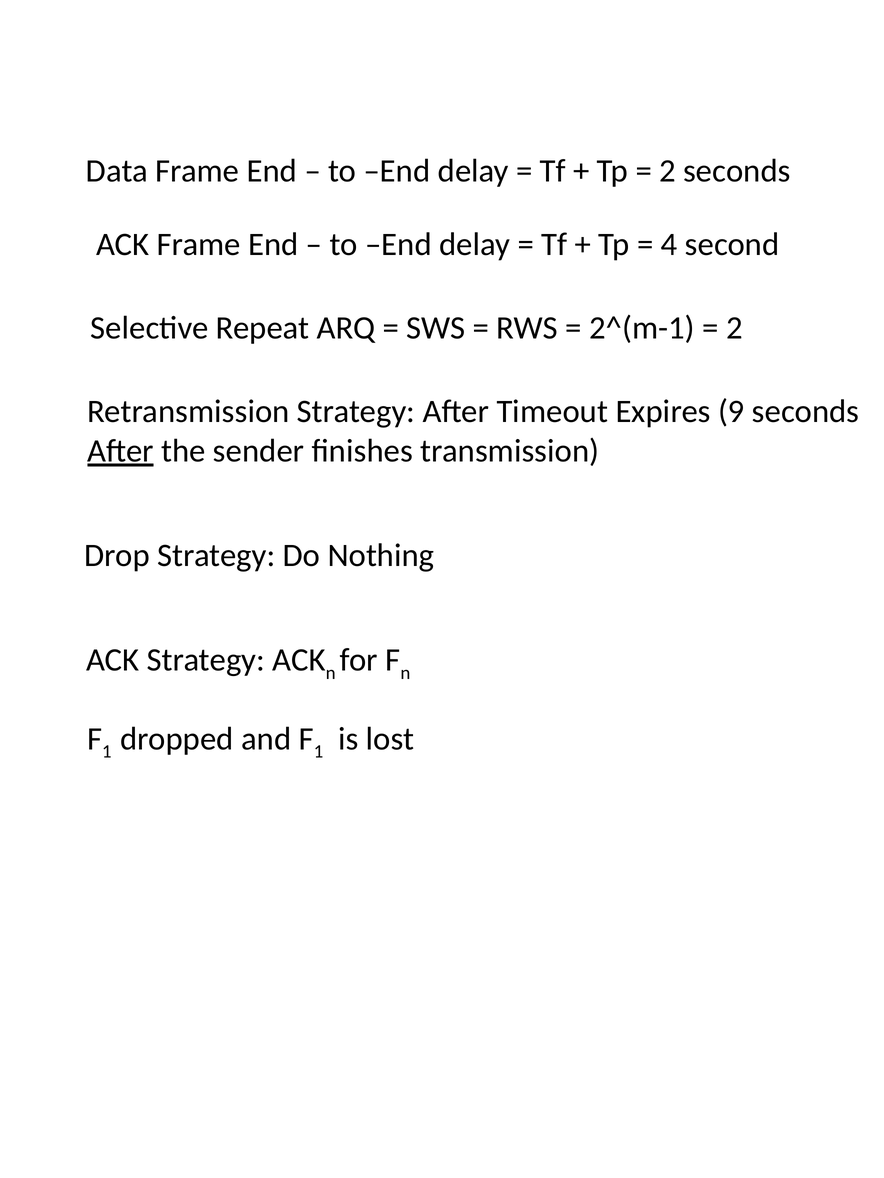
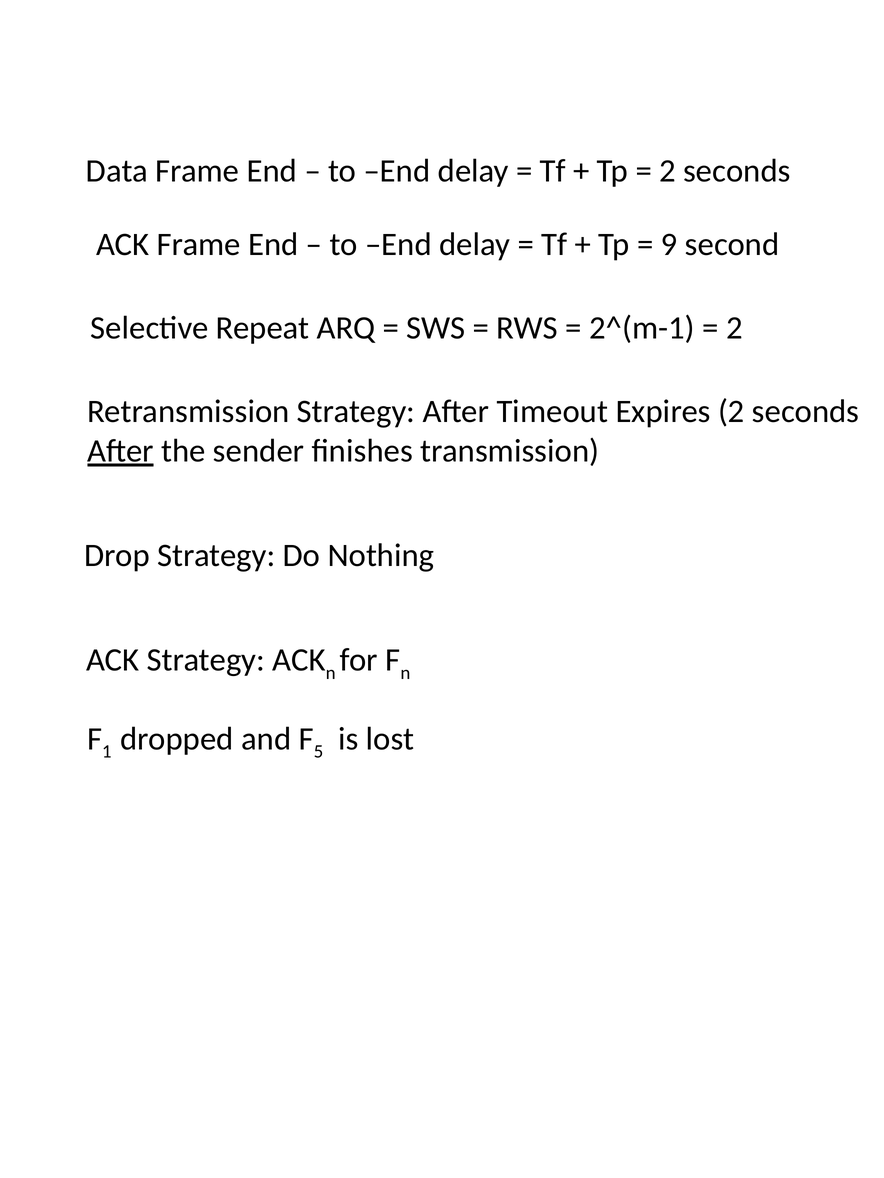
4: 4 -> 9
Expires 9: 9 -> 2
1 at (319, 752): 1 -> 5
